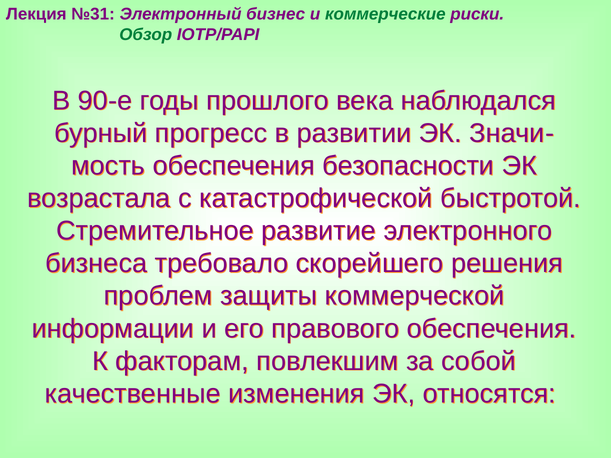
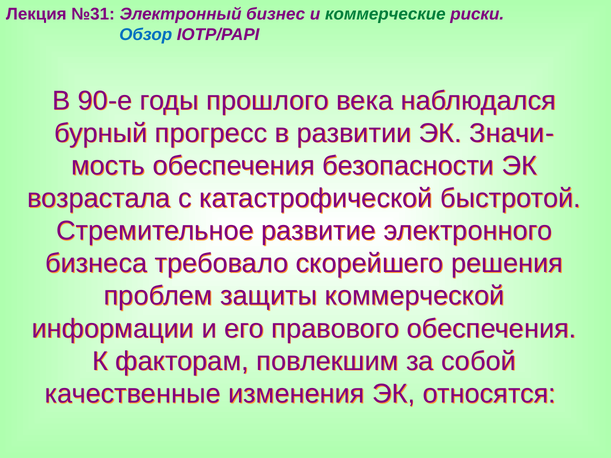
Обзор colour: green -> blue
